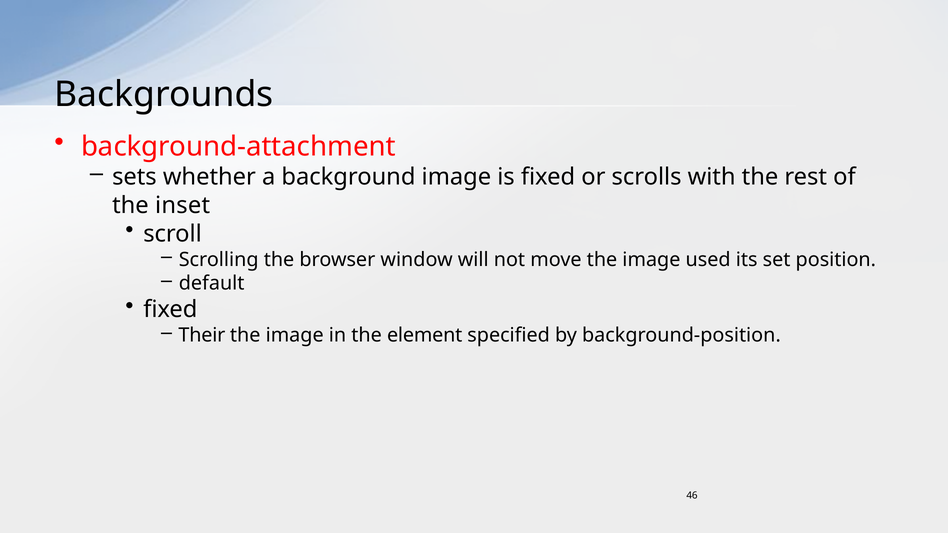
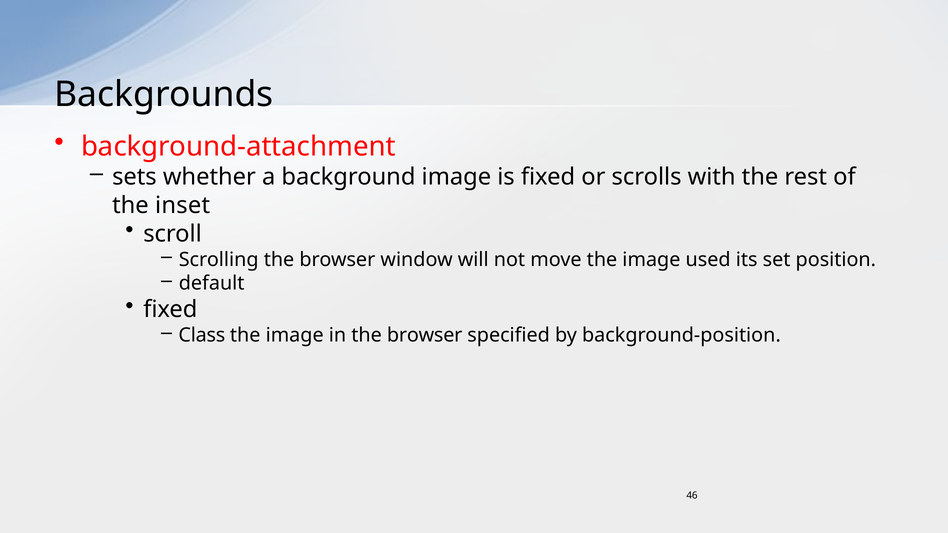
Their: Their -> Class
in the element: element -> browser
